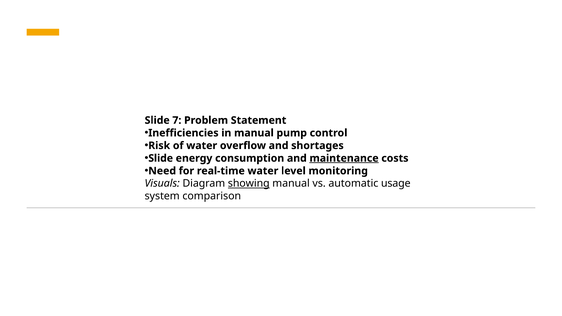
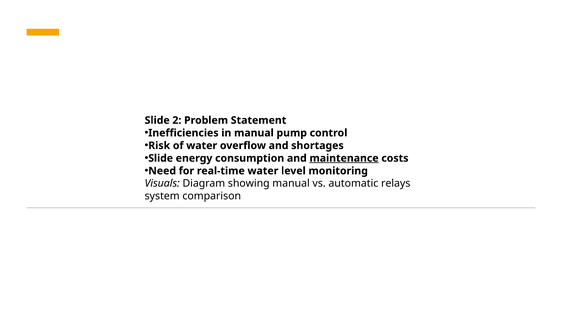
7: 7 -> 2
showing underline: present -> none
usage: usage -> relays
